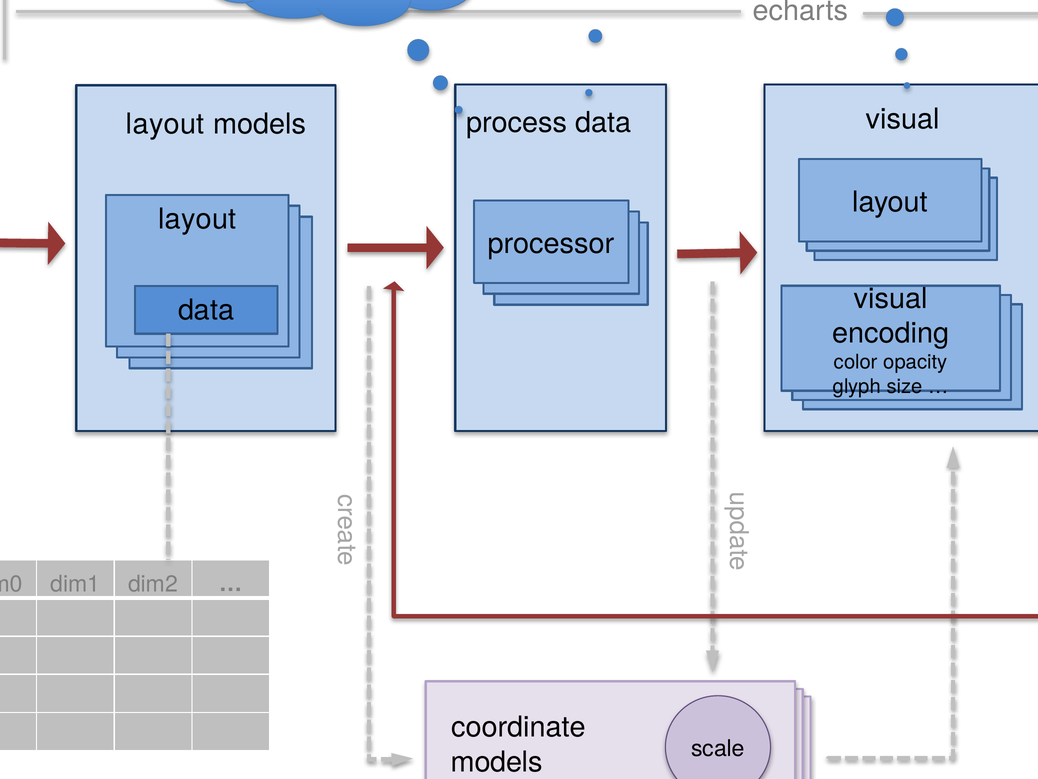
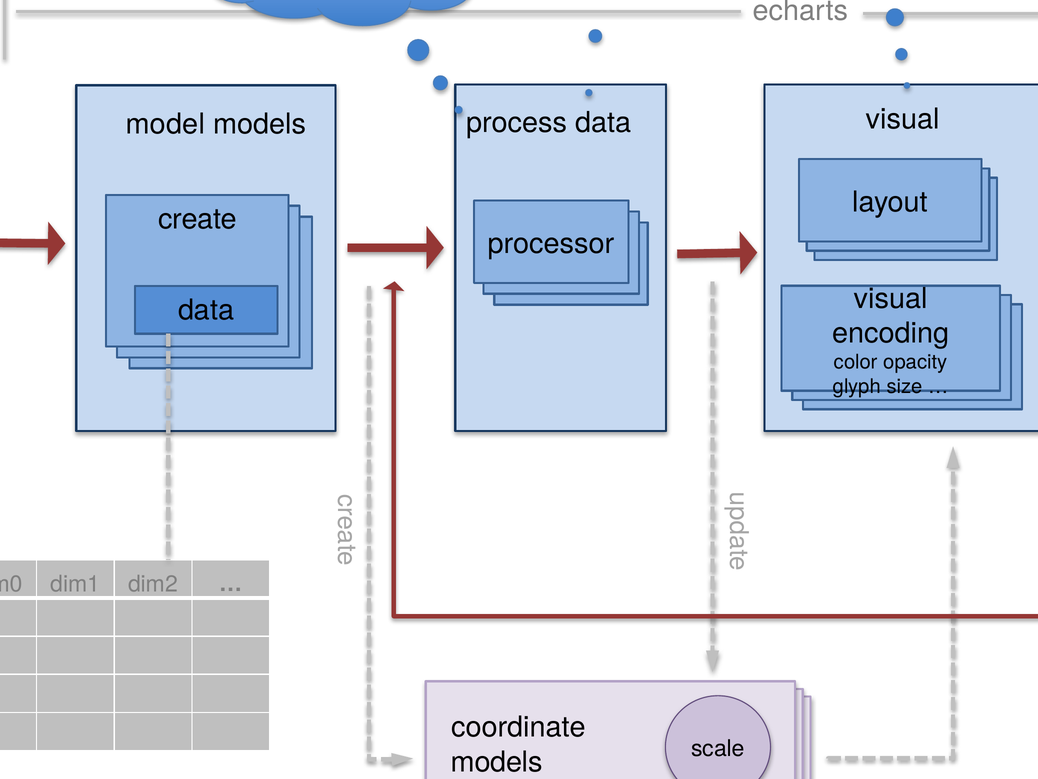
layout at (165, 124): layout -> model
layout at (197, 219): layout -> create
